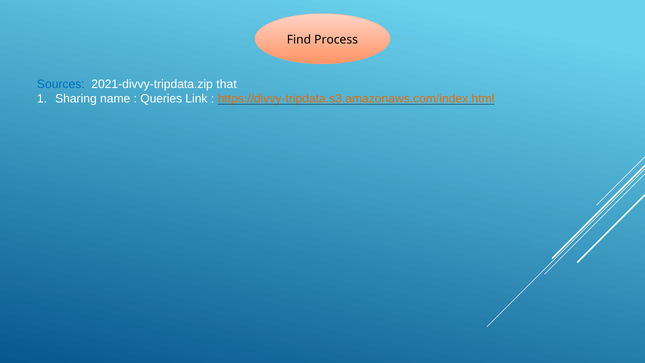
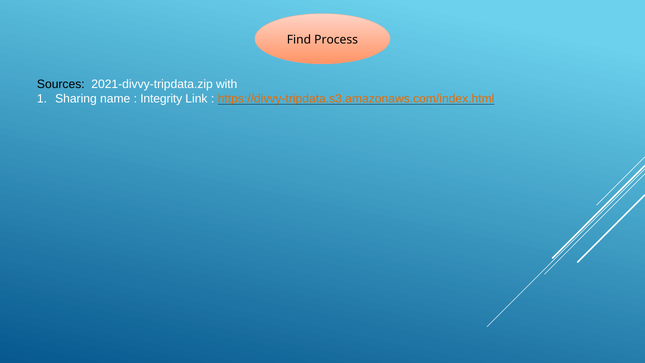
Sources colour: blue -> black
that: that -> with
Queries: Queries -> Integrity
